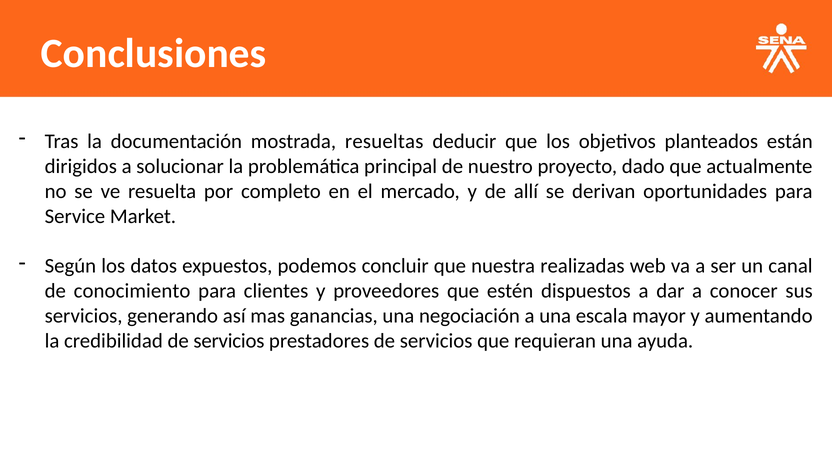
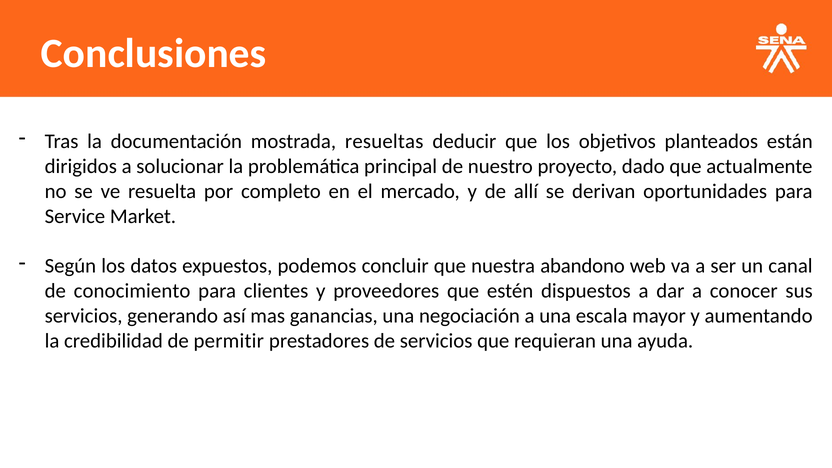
realizadas: realizadas -> abandono
credibilidad de servicios: servicios -> permitir
